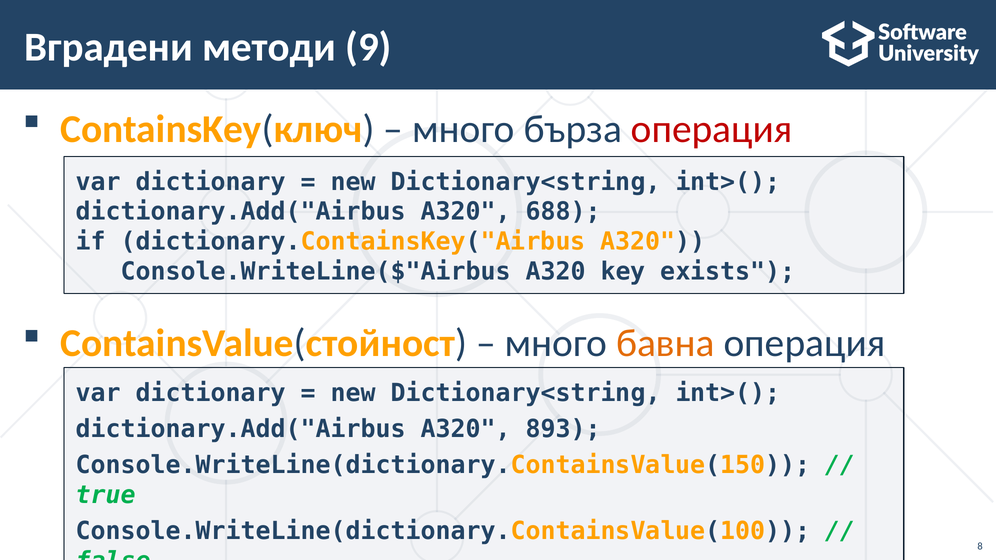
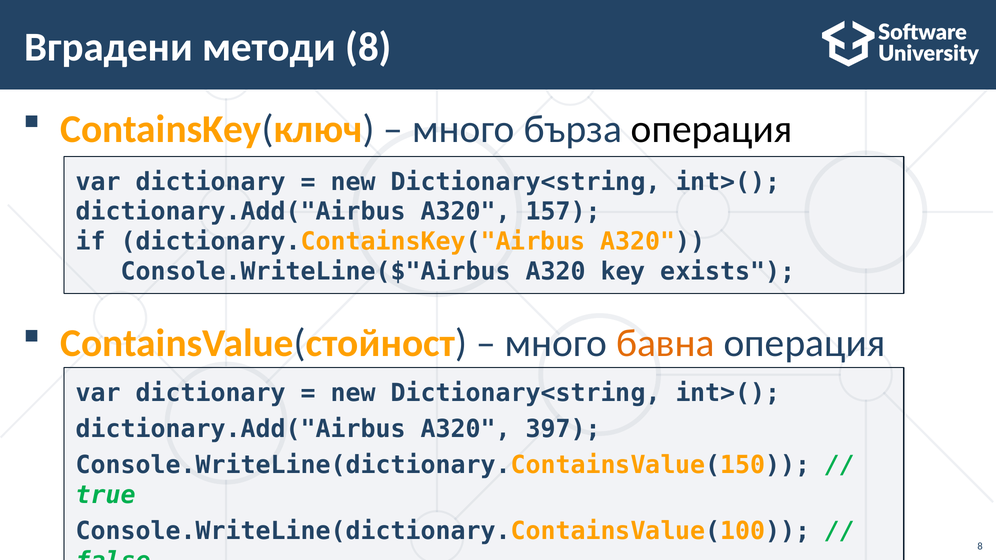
методи 9: 9 -> 8
операция at (712, 129) colour: red -> black
688: 688 -> 157
893: 893 -> 397
